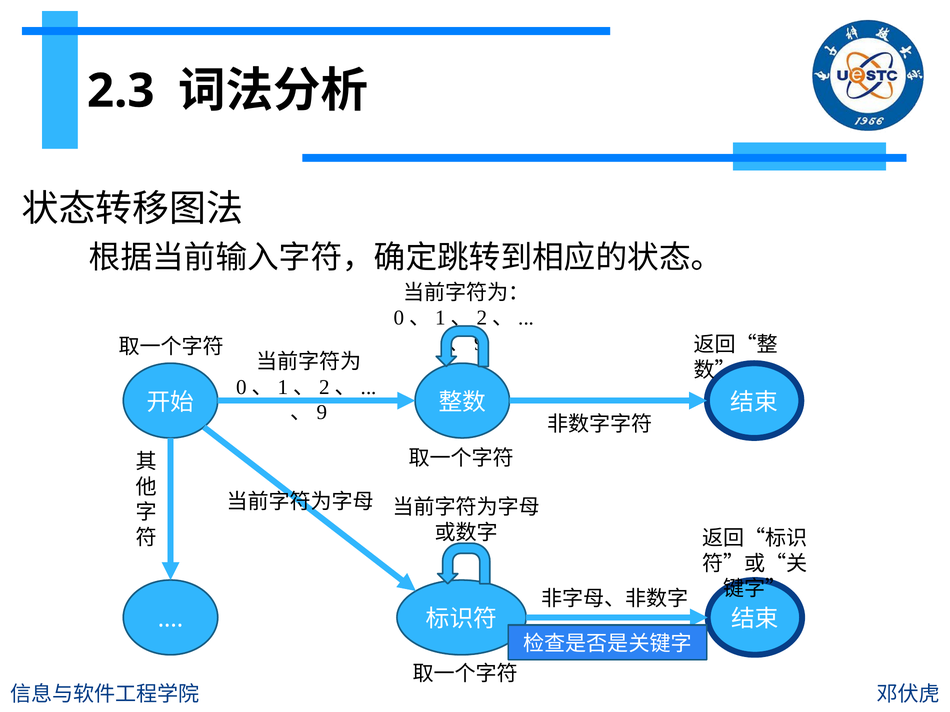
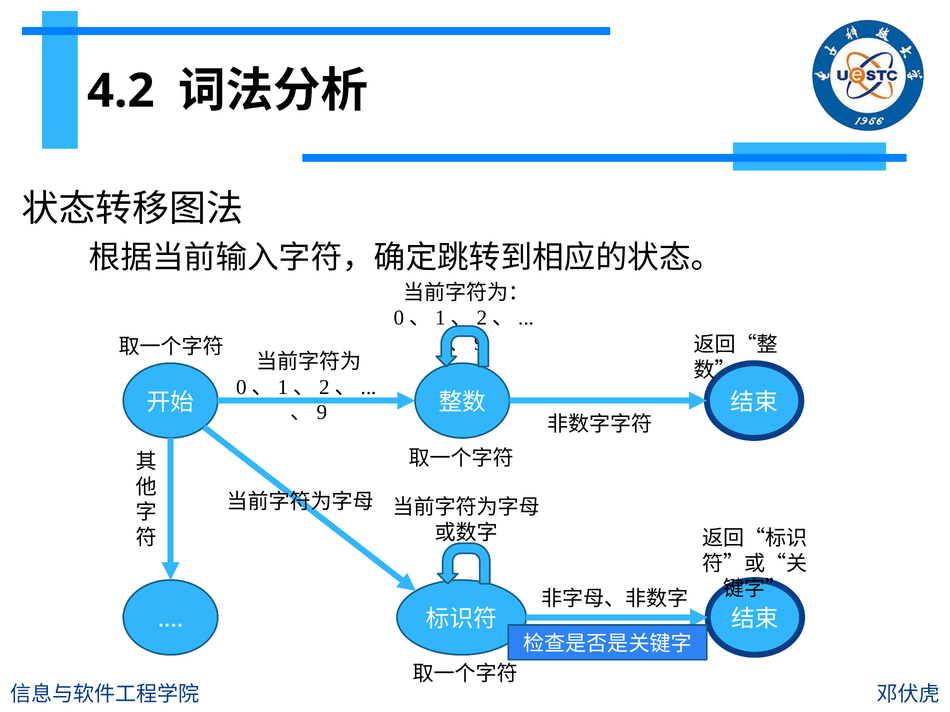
2.3: 2.3 -> 4.2
